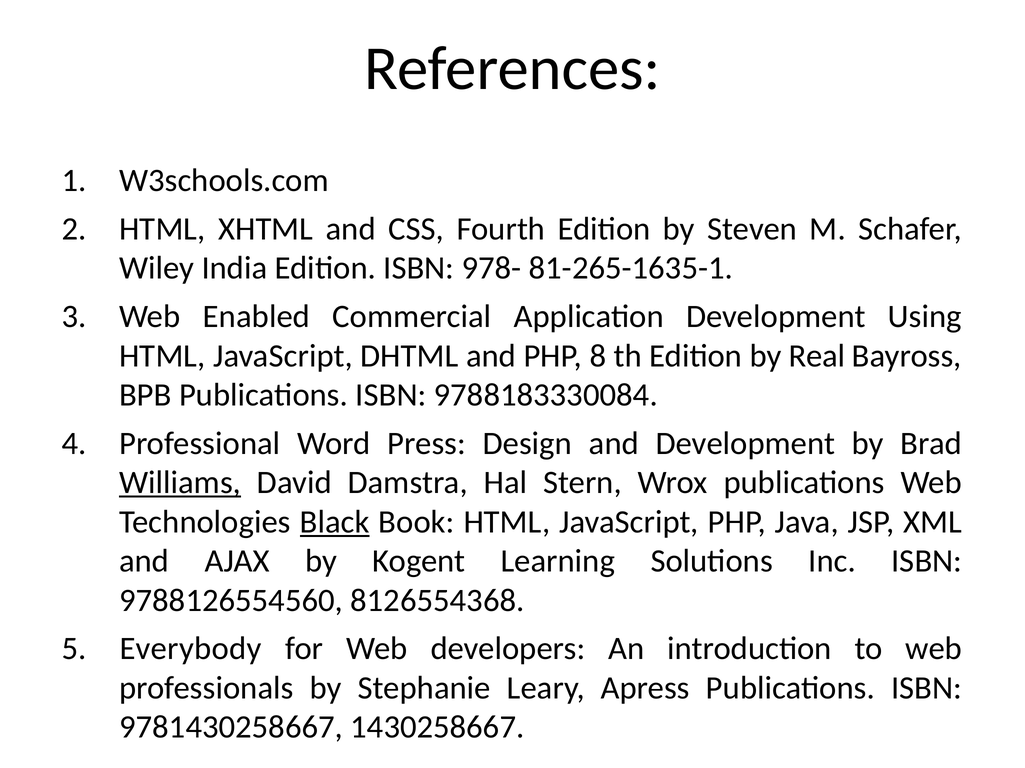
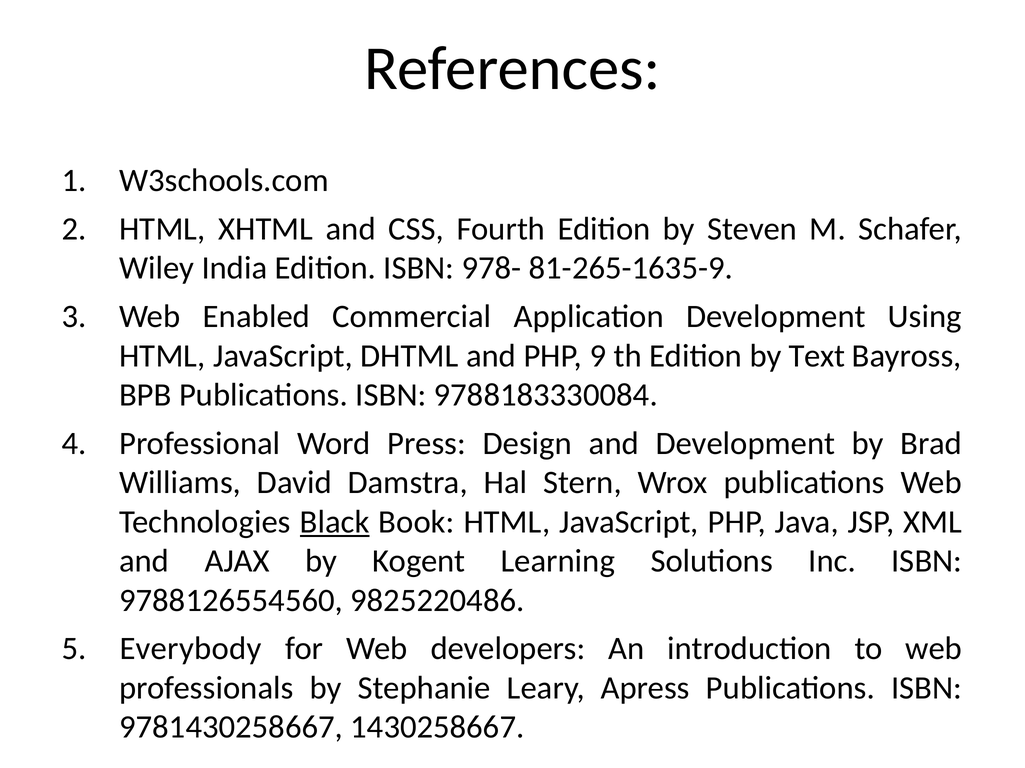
81-265-1635-1: 81-265-1635-1 -> 81-265-1635-9
8: 8 -> 9
Real: Real -> Text
Williams underline: present -> none
8126554368: 8126554368 -> 9825220486
